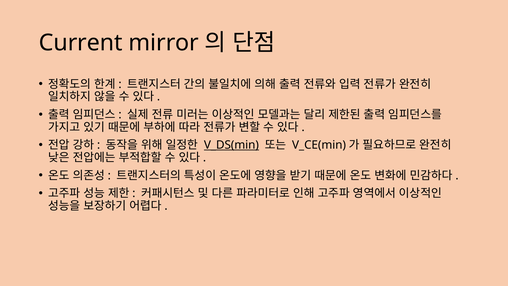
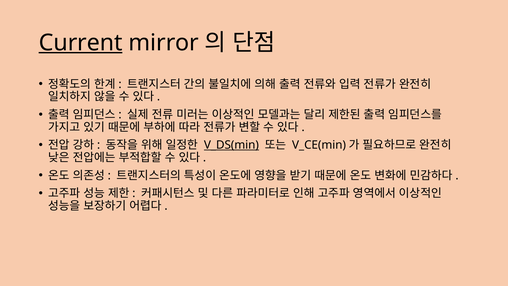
Current underline: none -> present
